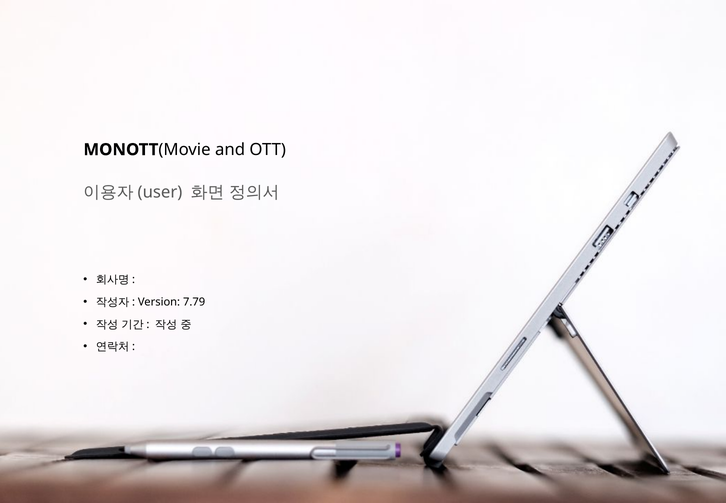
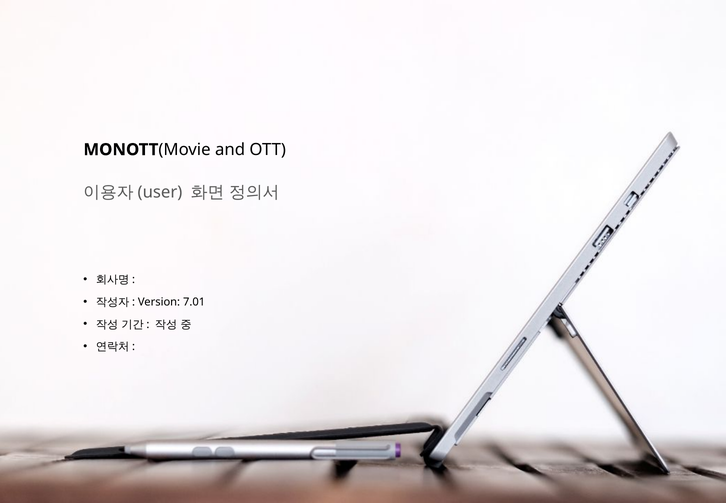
7.79: 7.79 -> 7.01
